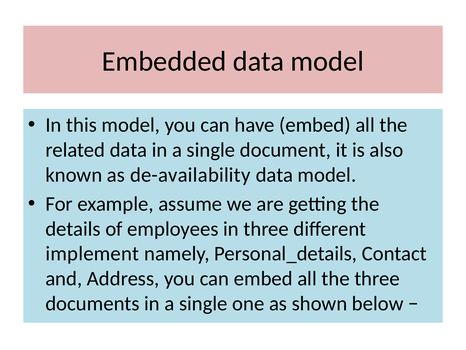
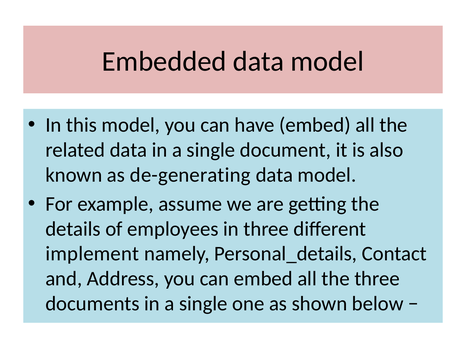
de-availability: de-availability -> de-generating
